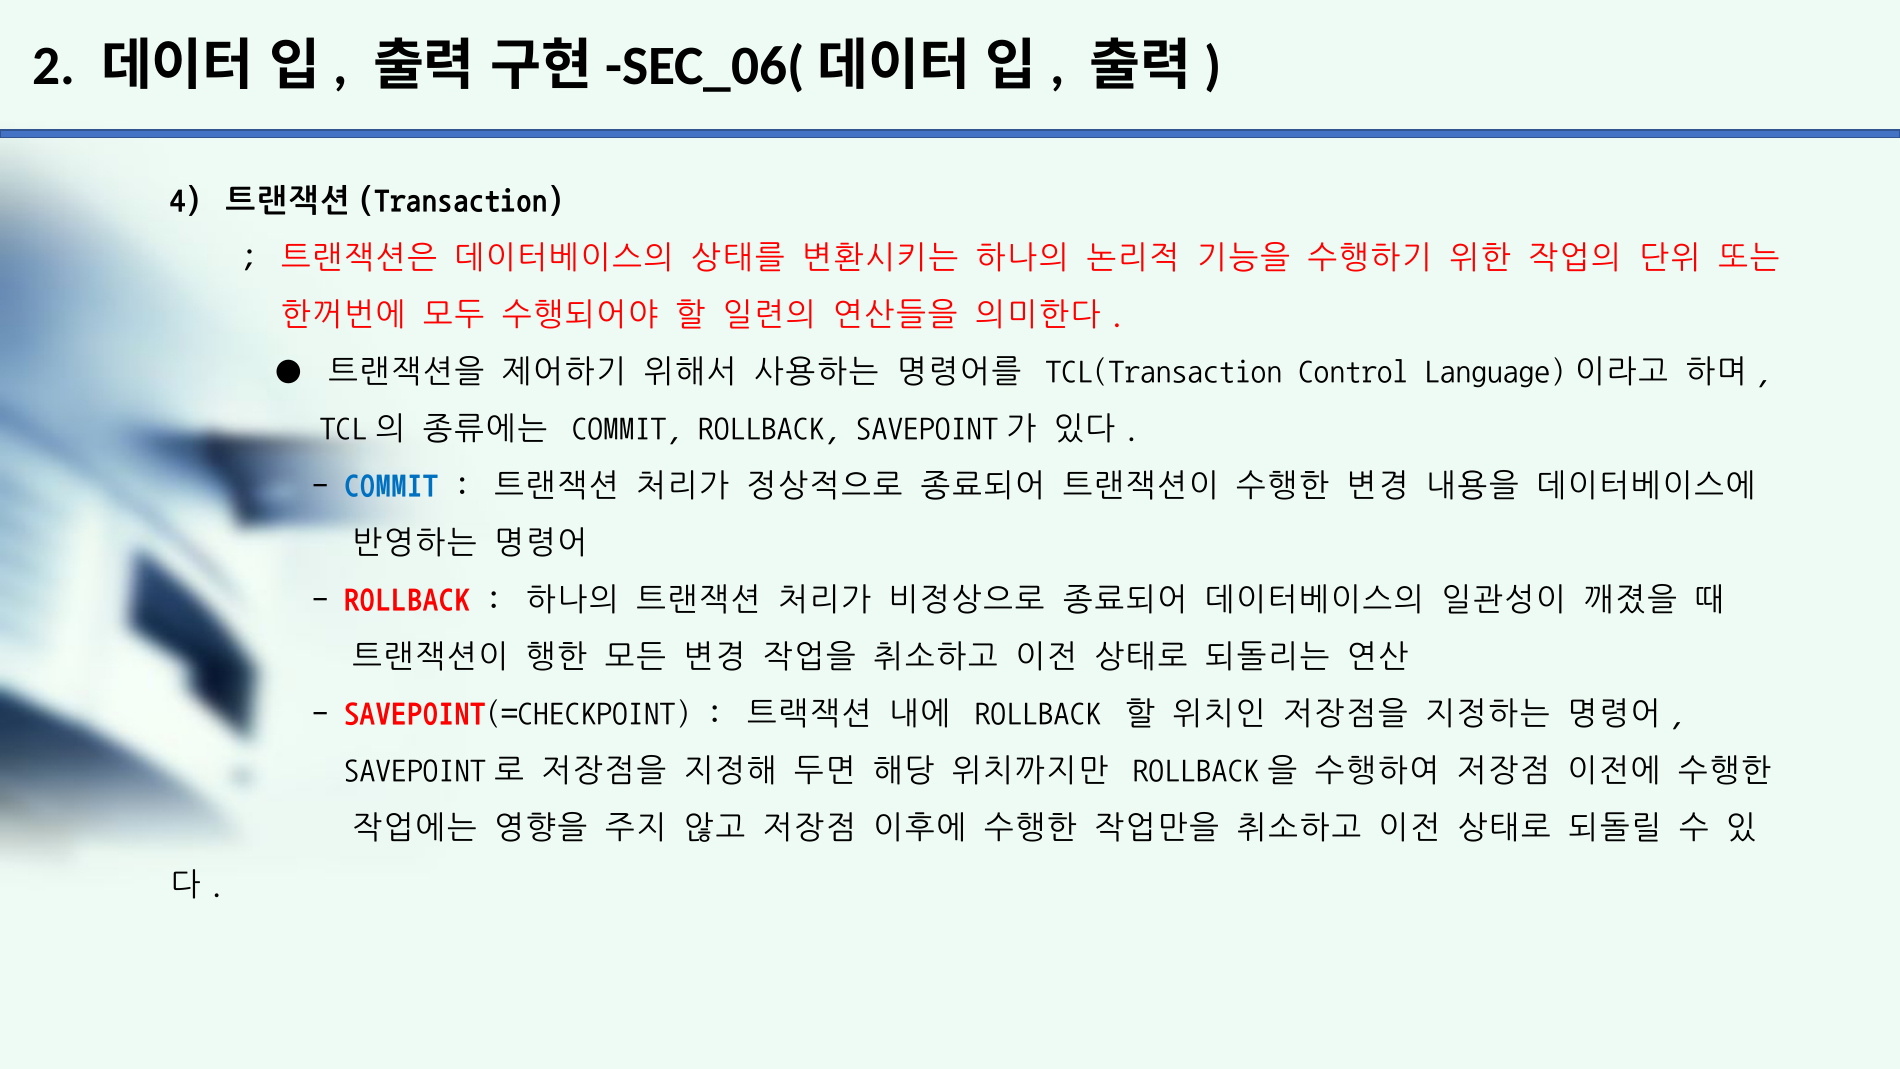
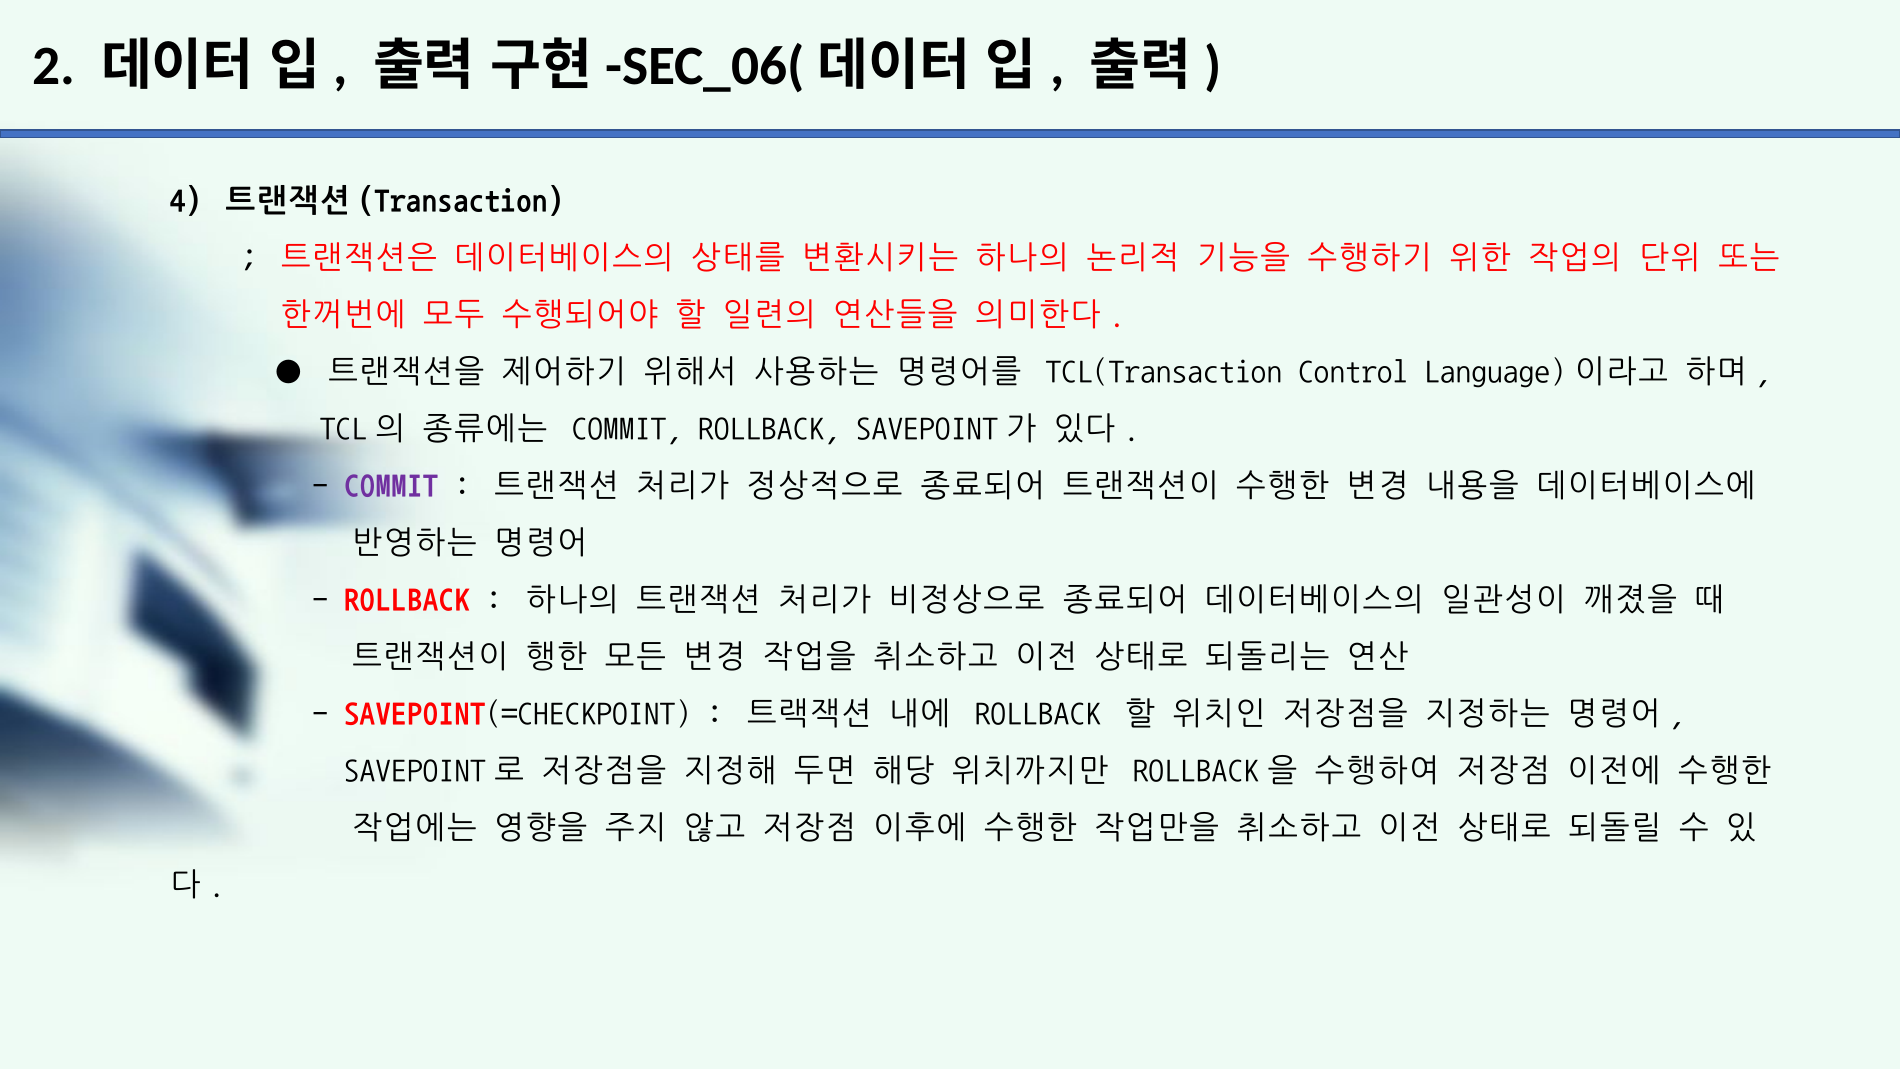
COMMIT at (391, 485) colour: blue -> purple
